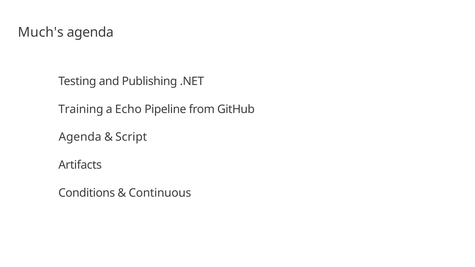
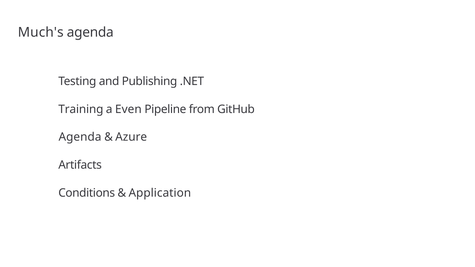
Echo: Echo -> Even
Script: Script -> Azure
Continuous: Continuous -> Application
